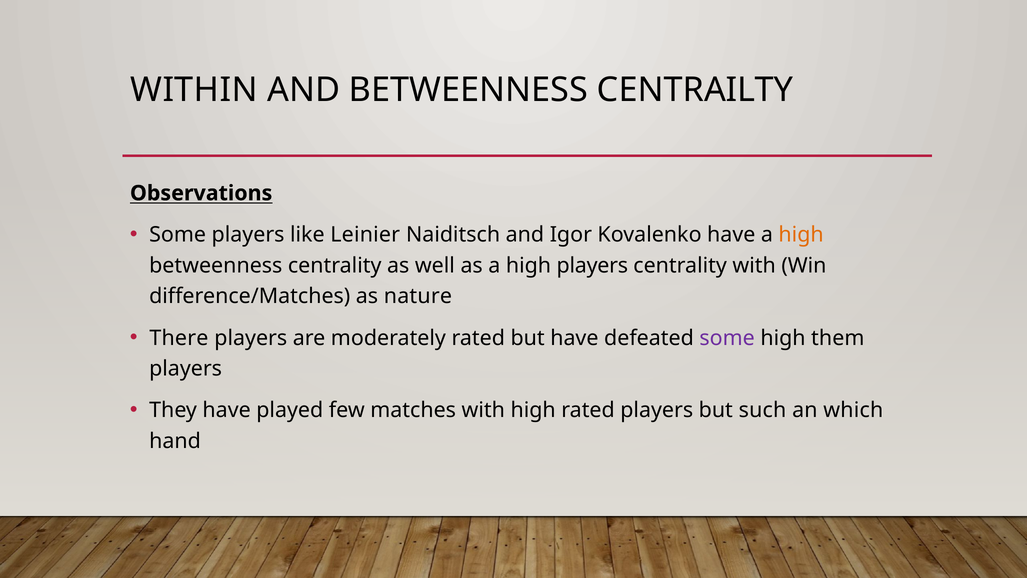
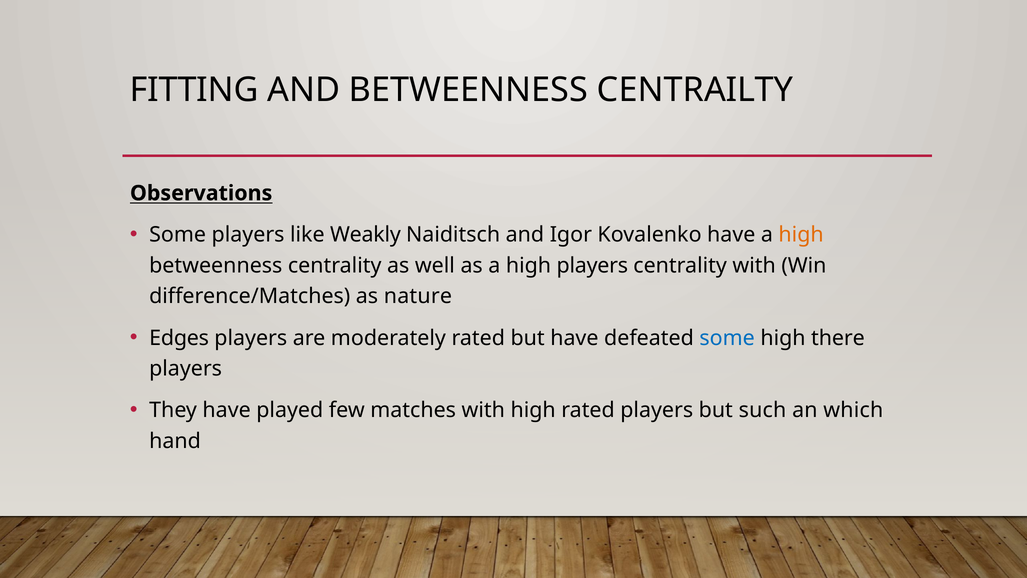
WITHIN: WITHIN -> FITTING
Leinier: Leinier -> Weakly
There: There -> Edges
some at (727, 338) colour: purple -> blue
them: them -> there
